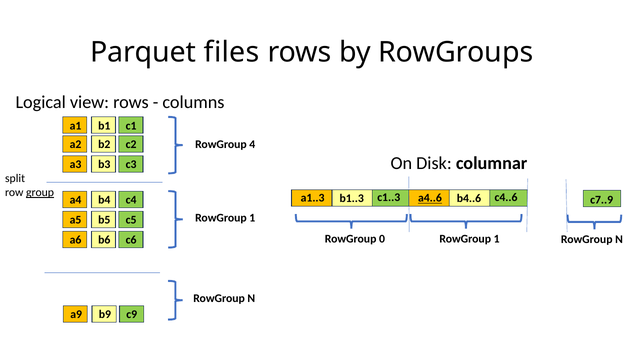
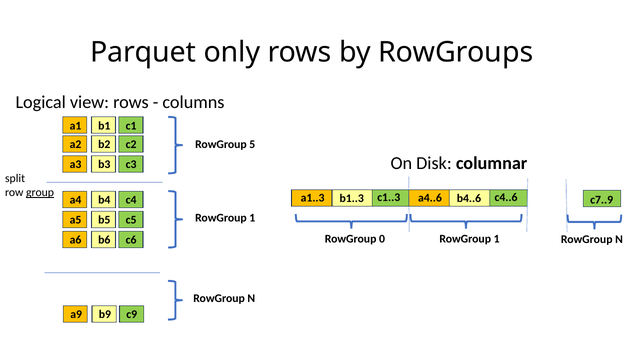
files: files -> only
4: 4 -> 5
a4..6 underline: present -> none
